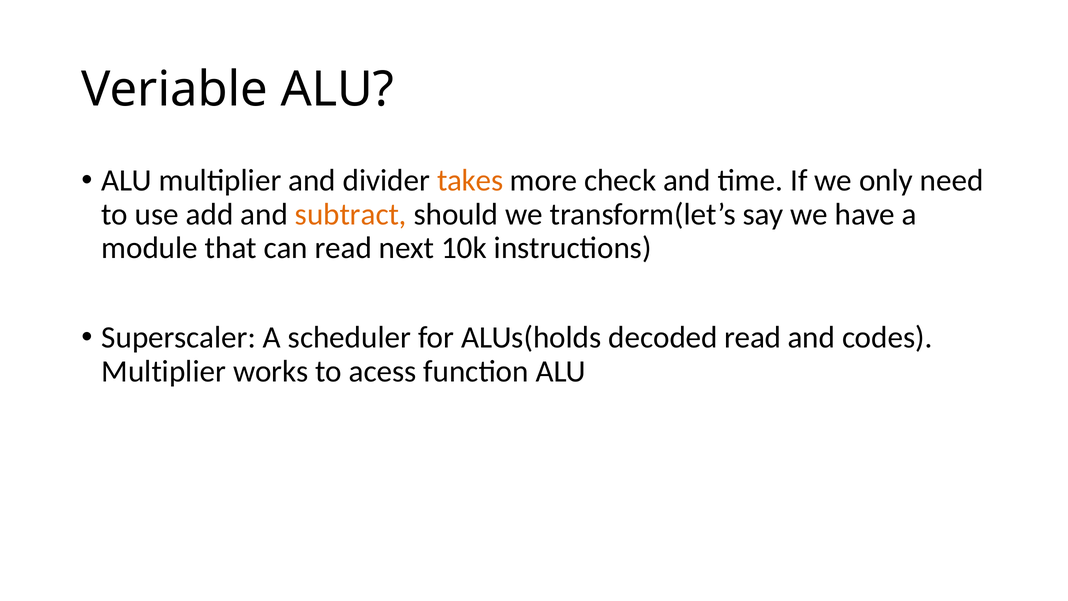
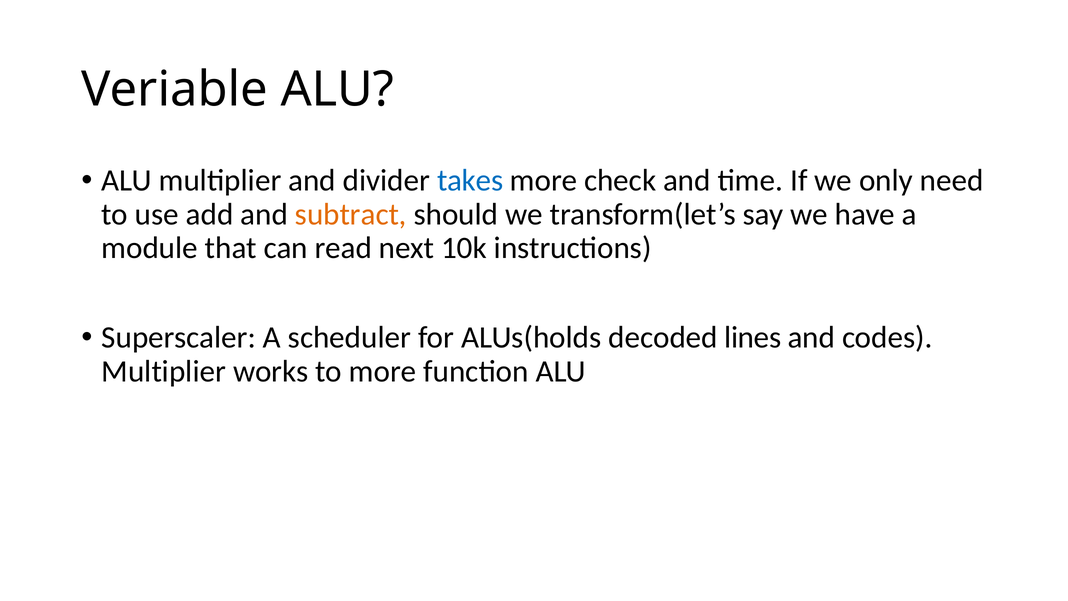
takes colour: orange -> blue
decoded read: read -> lines
to acess: acess -> more
